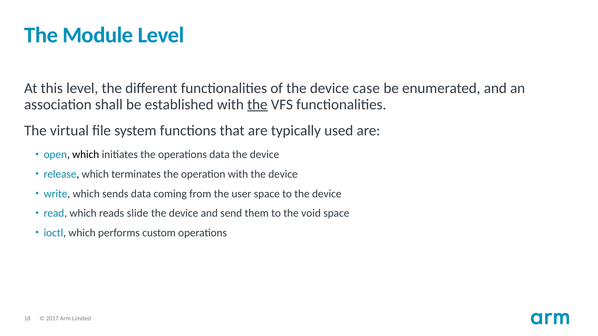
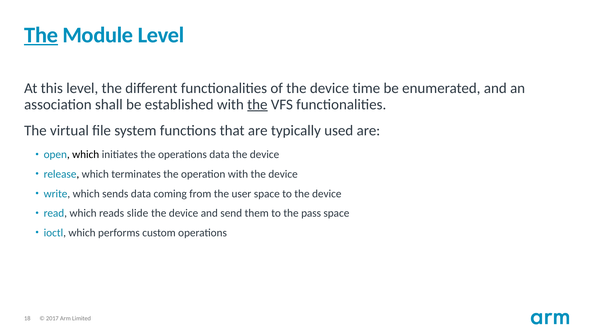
The at (41, 35) underline: none -> present
case: case -> time
void: void -> pass
